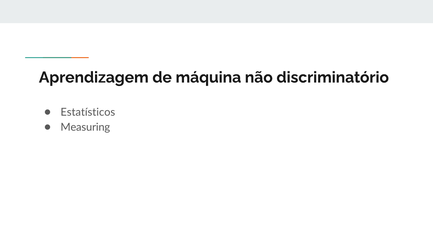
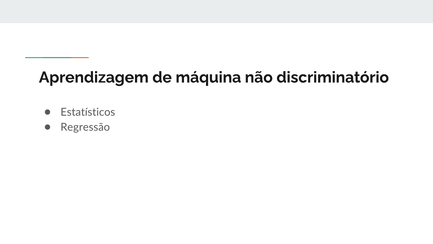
Measuring: Measuring -> Regressão
